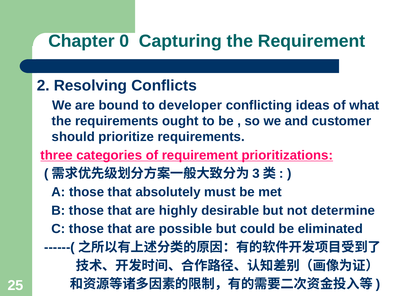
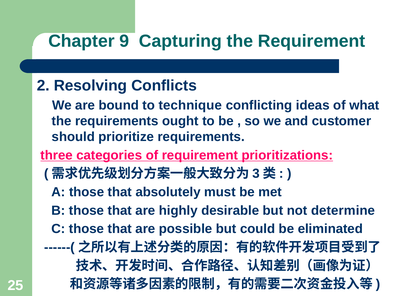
0: 0 -> 9
developer: developer -> technique
